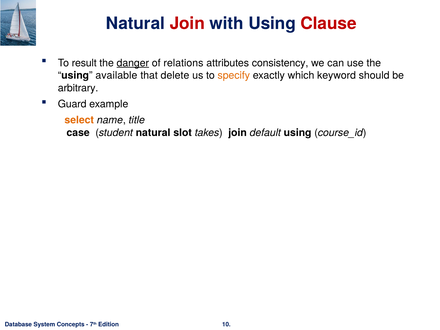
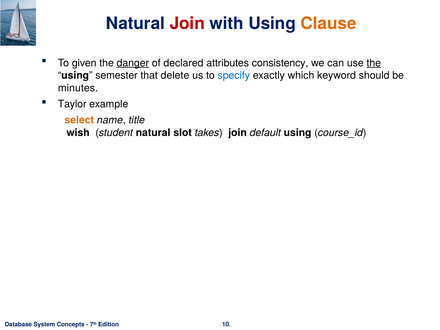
Clause colour: red -> orange
result: result -> given
relations: relations -> declared
the at (374, 63) underline: none -> present
available: available -> semester
specify colour: orange -> blue
arbitrary: arbitrary -> minutes
Guard: Guard -> Taylor
case: case -> wish
